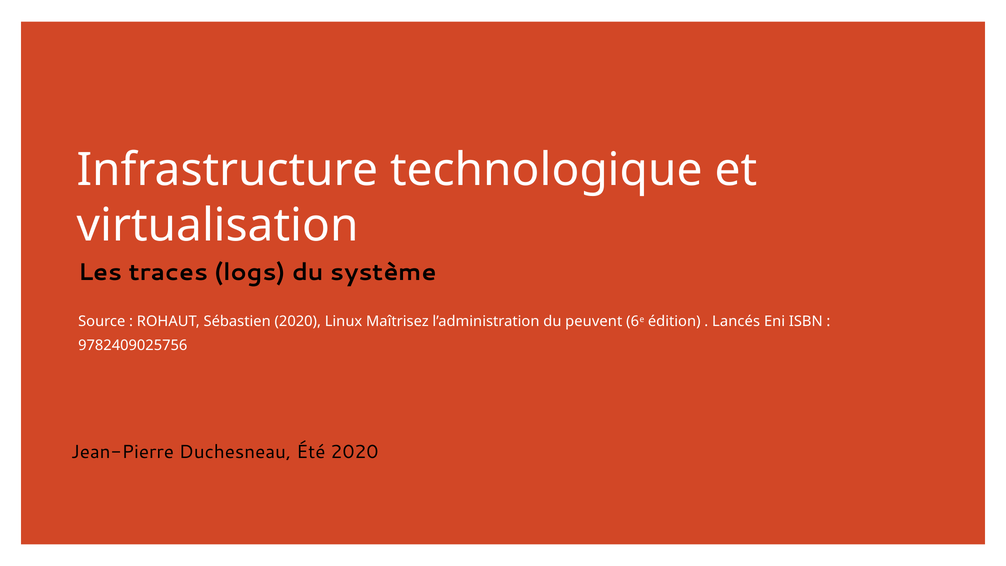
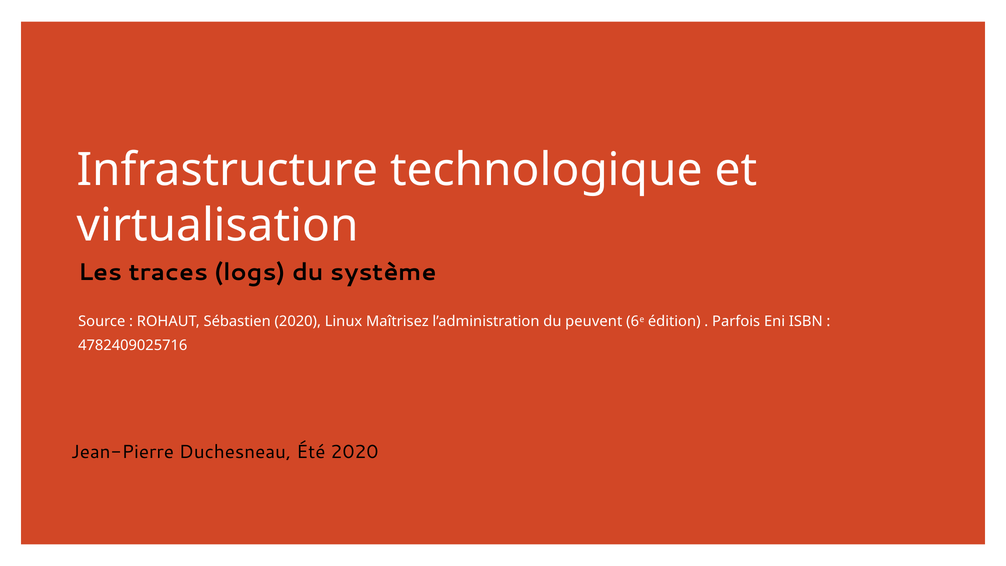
Lancés: Lancés -> Parfois
9782409025756: 9782409025756 -> 4782409025716
